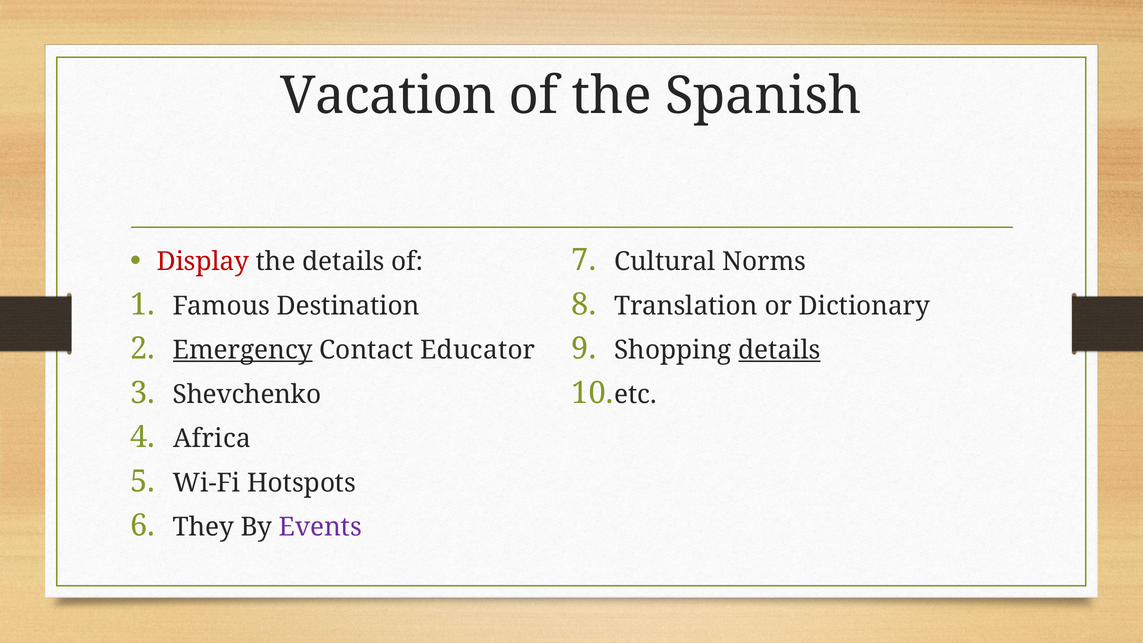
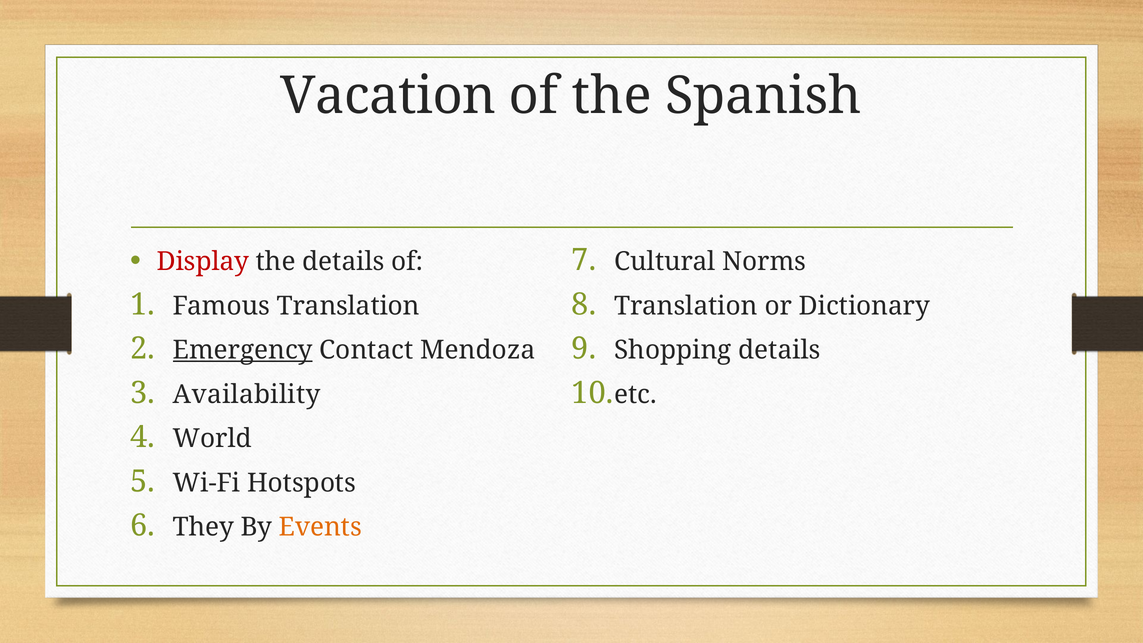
Famous Destination: Destination -> Translation
Educator: Educator -> Mendoza
details at (779, 350) underline: present -> none
Shevchenko: Shevchenko -> Availability
Africa: Africa -> World
Events colour: purple -> orange
